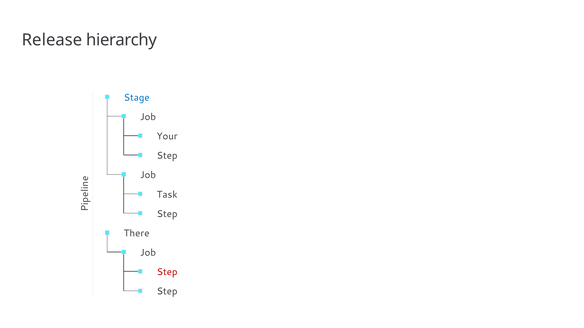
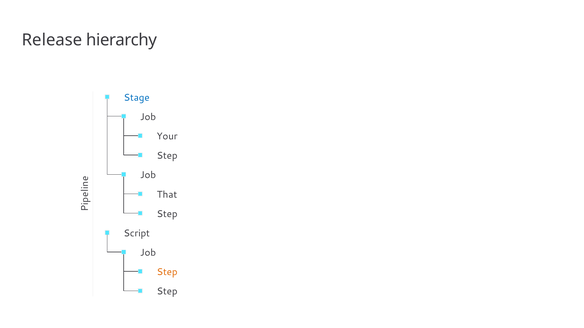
Task: Task -> That
There: There -> Script
Step at (167, 272) colour: red -> orange
